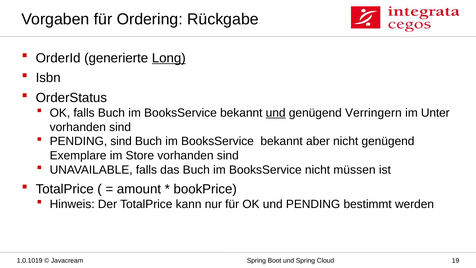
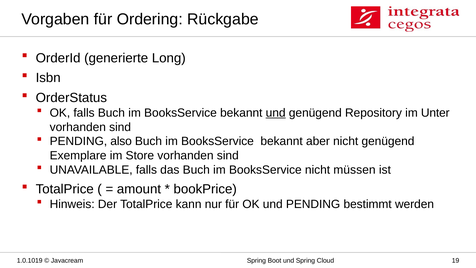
Long underline: present -> none
Verringern: Verringern -> Repository
PENDING sind: sind -> also
